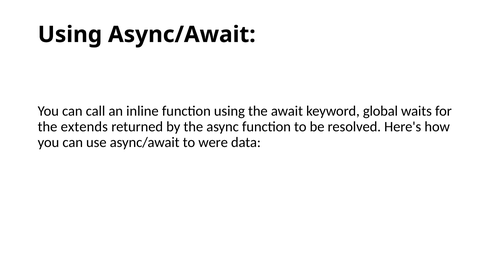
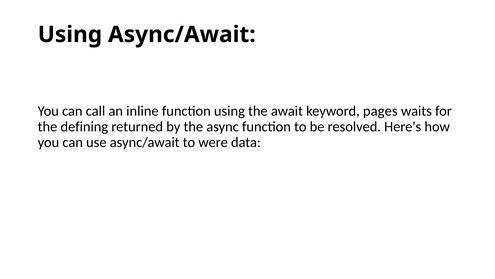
global: global -> pages
extends: extends -> defining
